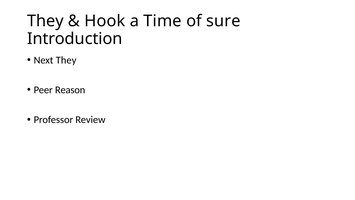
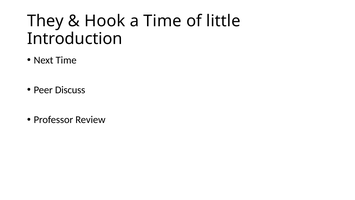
sure: sure -> little
Next They: They -> Time
Reason: Reason -> Discuss
